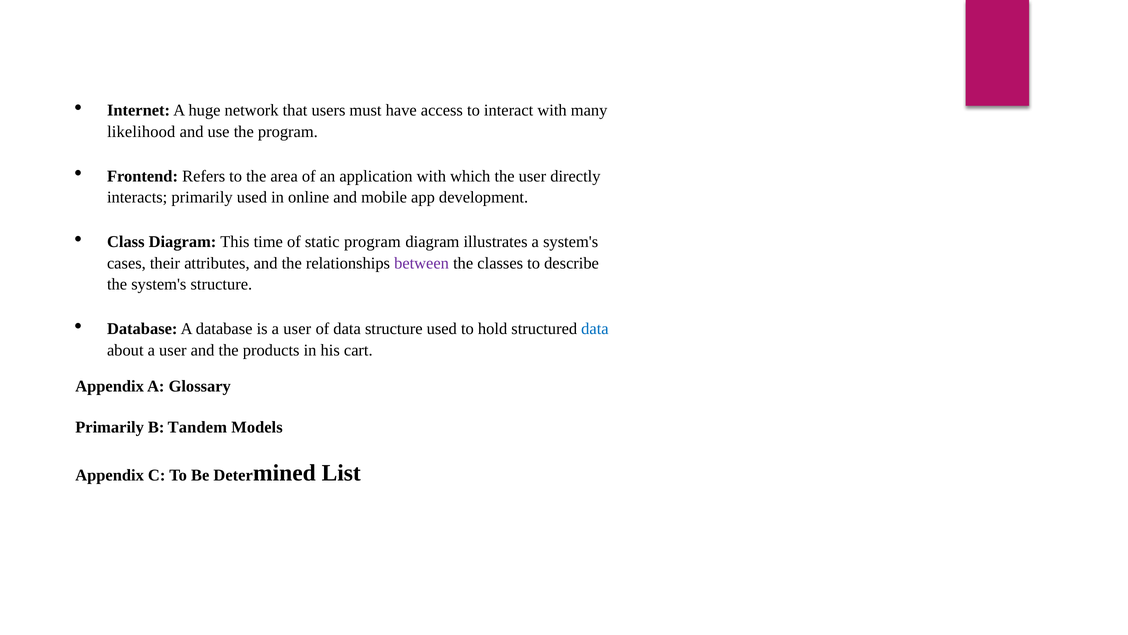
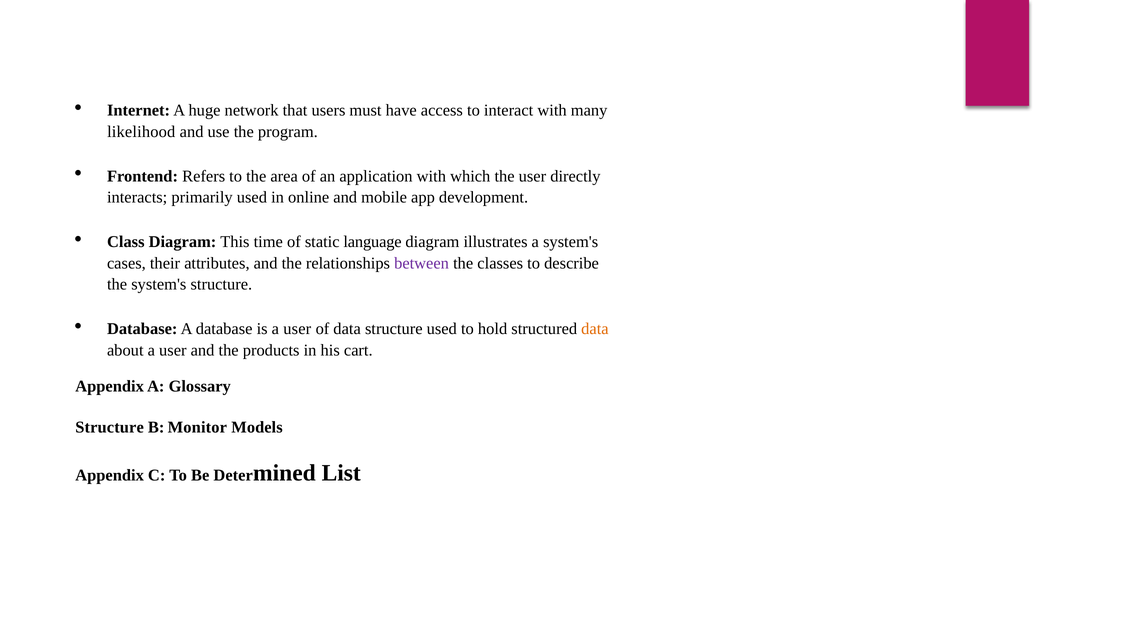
static program: program -> language
data at (595, 329) colour: blue -> orange
Primarily at (110, 427): Primarily -> Structure
Tandem: Tandem -> Monitor
